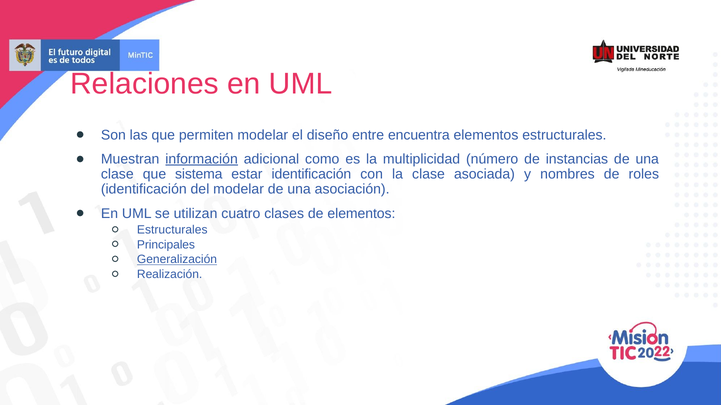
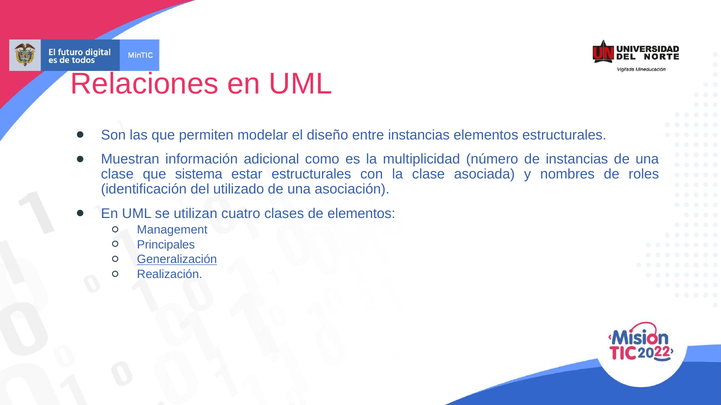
entre encuentra: encuentra -> instancias
información underline: present -> none
estar identificación: identificación -> estructurales
del modelar: modelar -> utilizado
Estructurales at (172, 230): Estructurales -> Management
